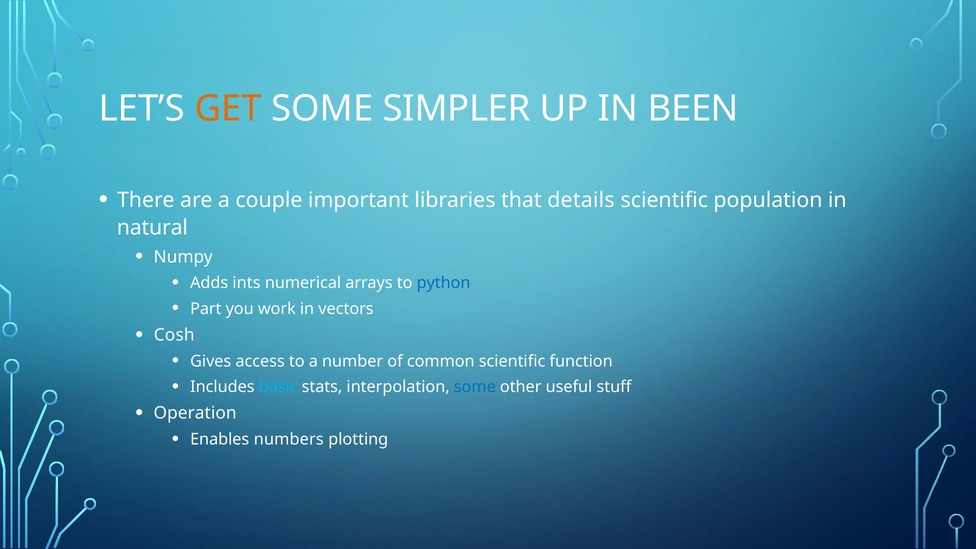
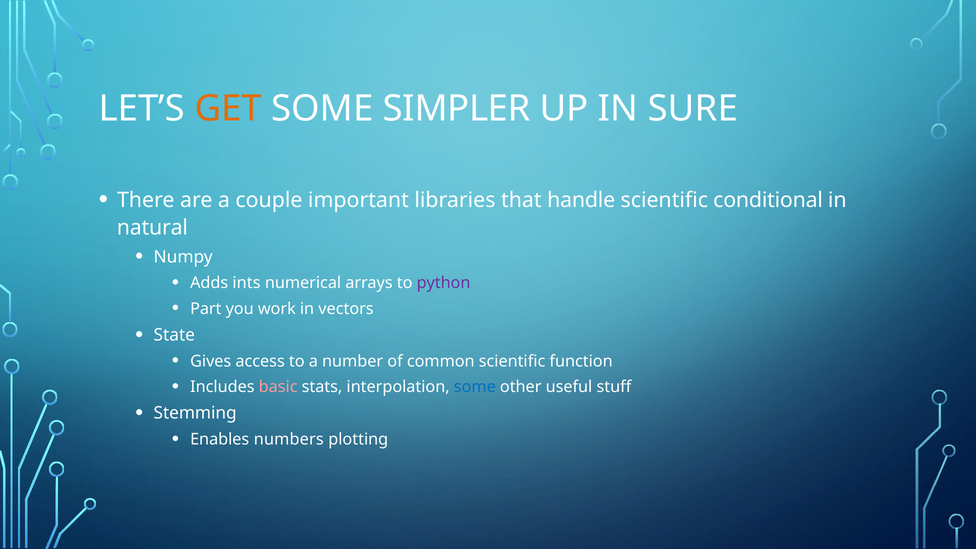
BEEN: BEEN -> SURE
details: details -> handle
population: population -> conditional
python colour: blue -> purple
Cosh: Cosh -> State
basic colour: light blue -> pink
Operation: Operation -> Stemming
